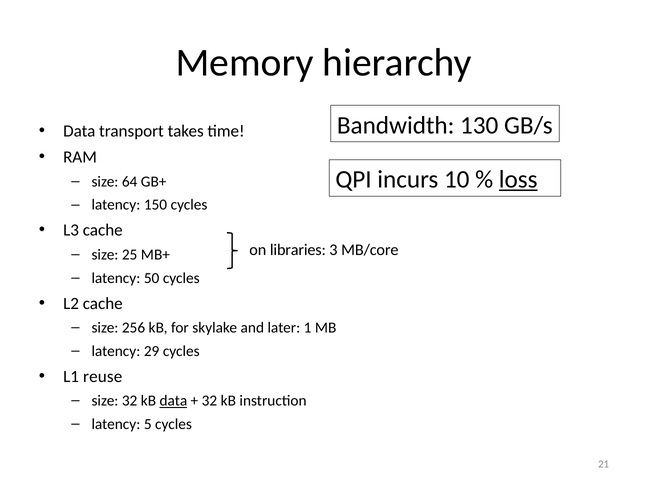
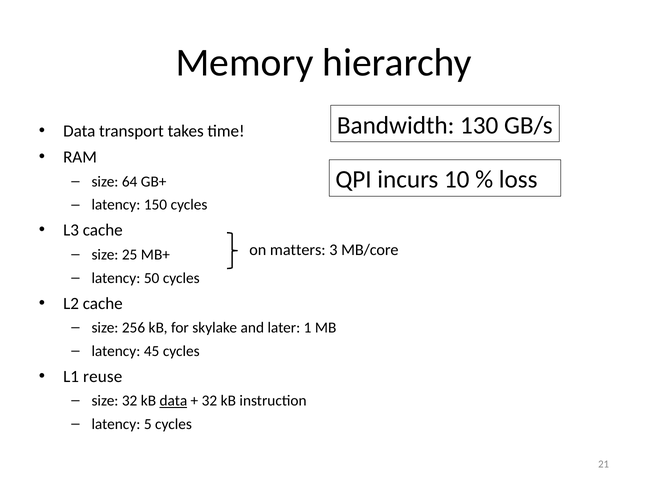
loss underline: present -> none
libraries: libraries -> matters
29: 29 -> 45
